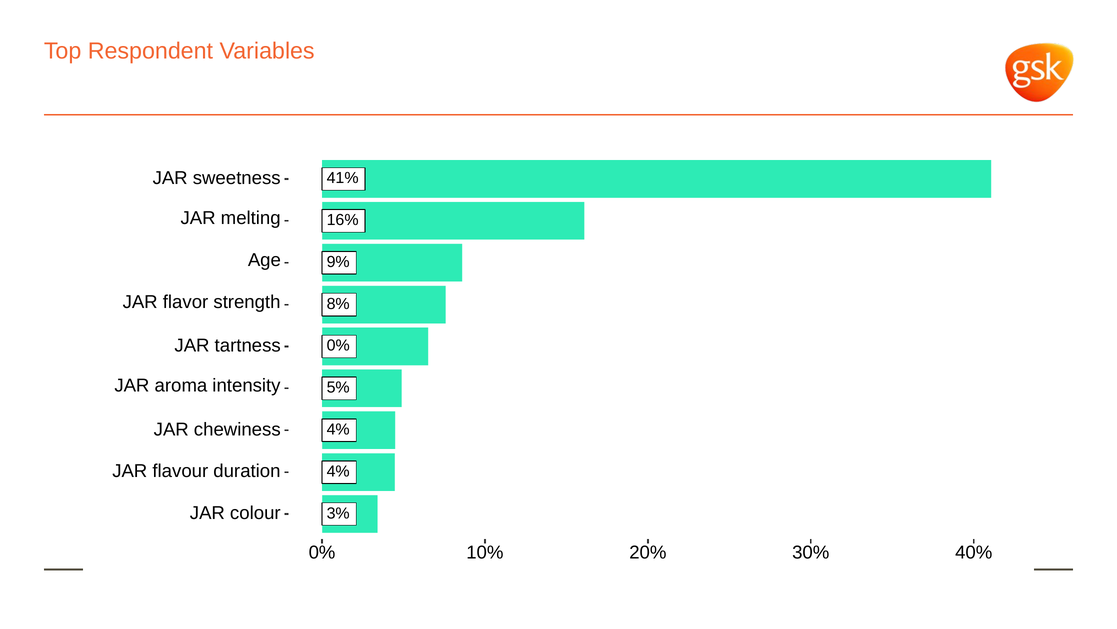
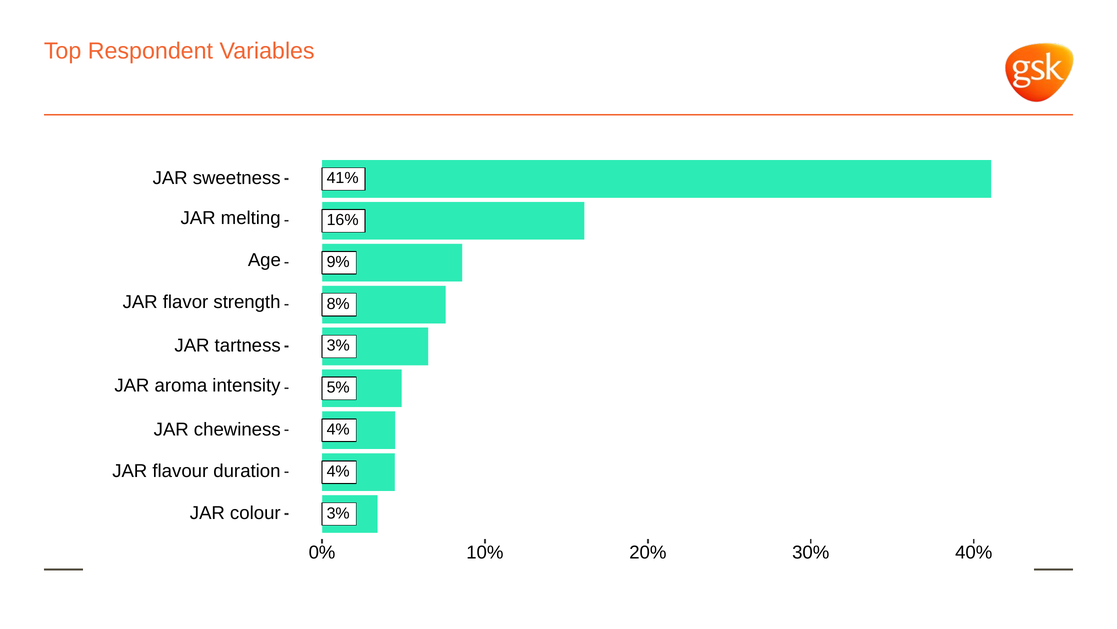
0% at (338, 345): 0% -> 3%
